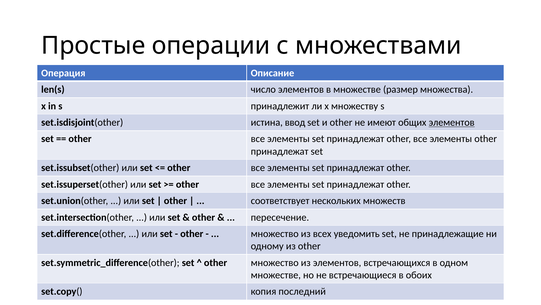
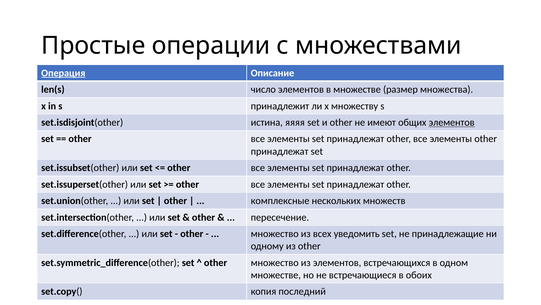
Операция underline: none -> present
ввод: ввод -> яяяя
соответствует: соответствует -> комплексные
